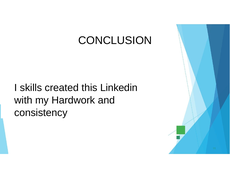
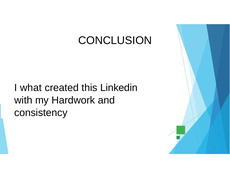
skills: skills -> what
